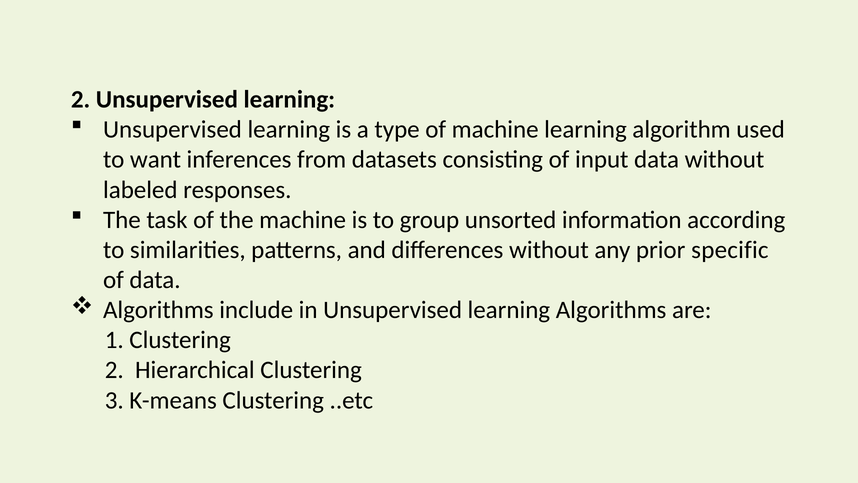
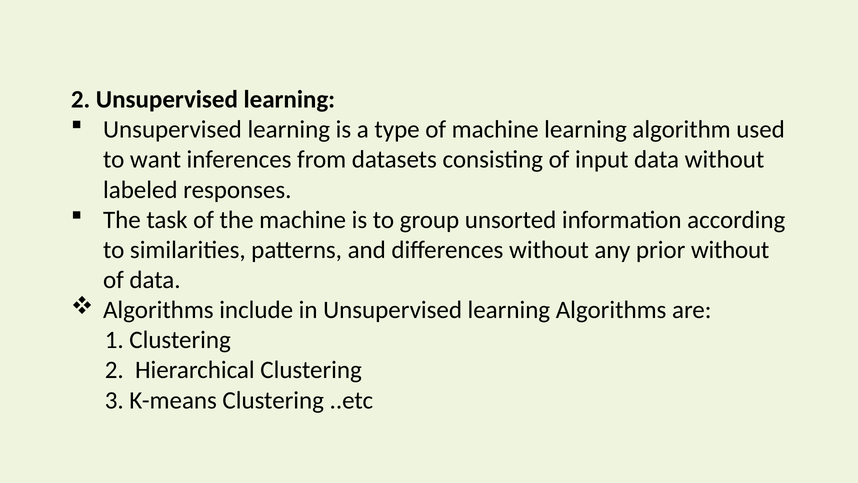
prior specific: specific -> without
